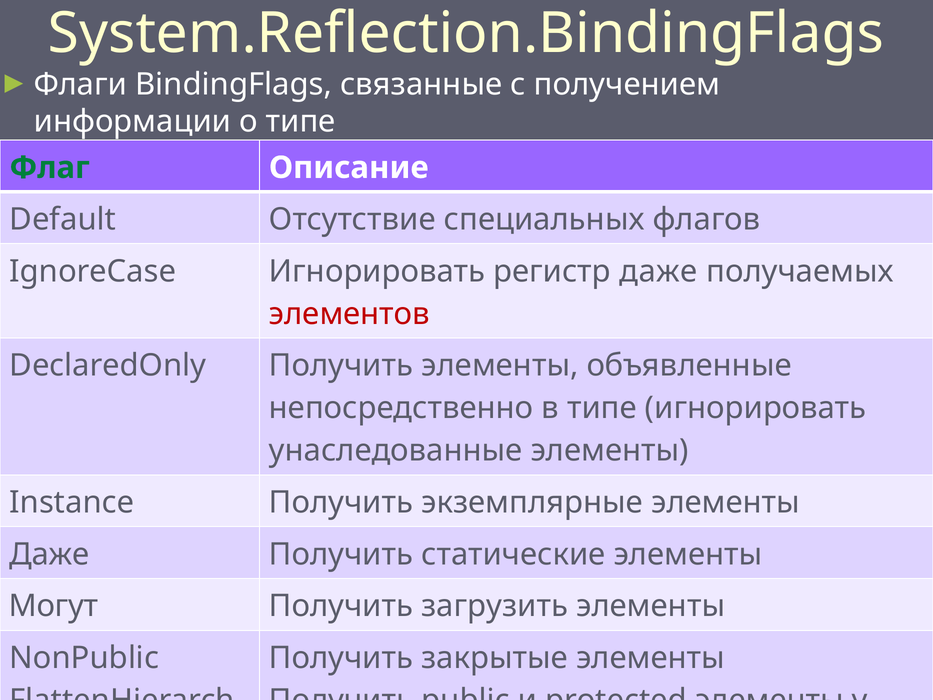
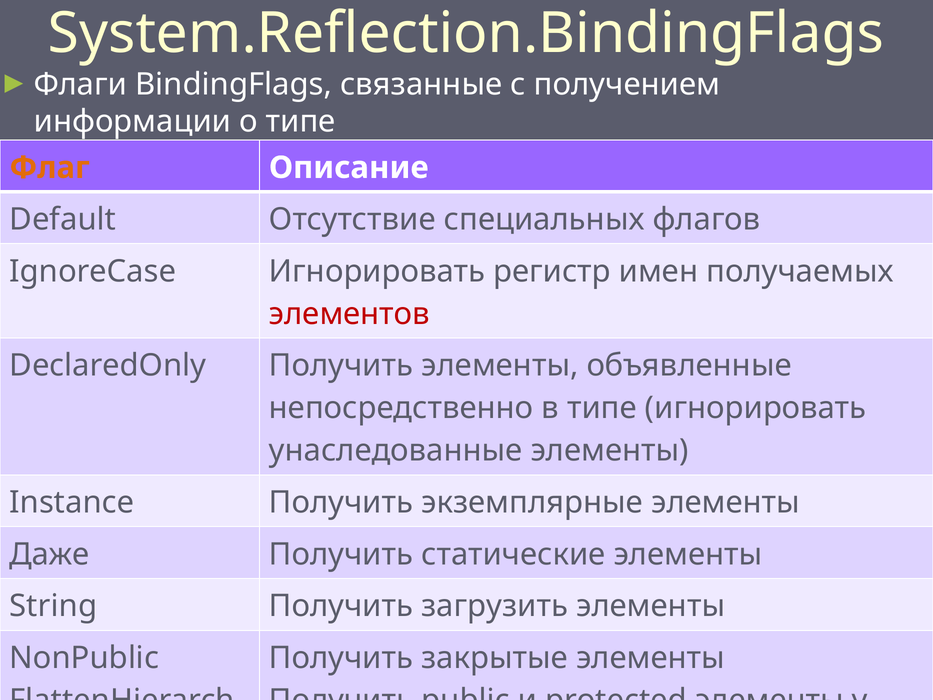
Флаг colour: green -> orange
регистр даже: даже -> имен
Могут: Могут -> String
